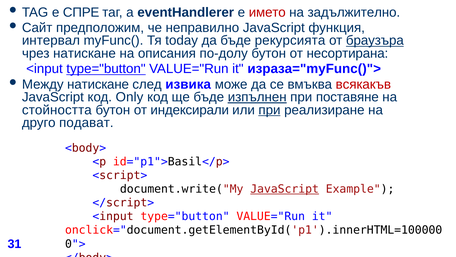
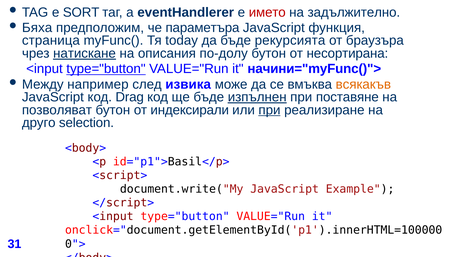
СПРЕ: СПРЕ -> SORT
Сайт: Сайт -> Бяха
неправилно: неправилно -> параметъра
интервал: интервал -> страница
браузъра underline: present -> none
натискане at (85, 53) underline: none -> present
израза="myFunc()">: израза="myFunc()"> -> начини="myFunc()">
Между натискане: натискане -> например
всякакъв colour: red -> orange
Only: Only -> Drag
стойността: стойността -> позволяват
подават: подават -> selection
JavaScript at (285, 189) underline: present -> none
